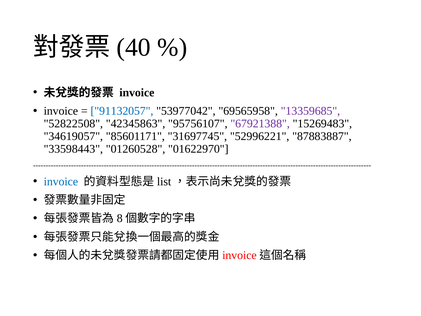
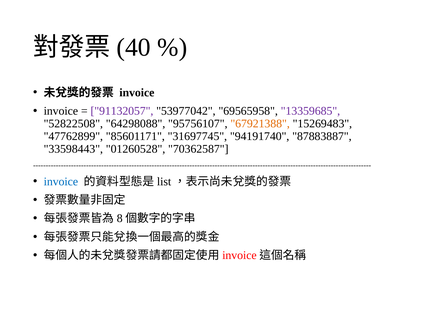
91132057 colour: blue -> purple
42345863: 42345863 -> 64298088
67921388 colour: purple -> orange
34619057: 34619057 -> 47762899
52996221: 52996221 -> 94191740
01622970: 01622970 -> 70362587
